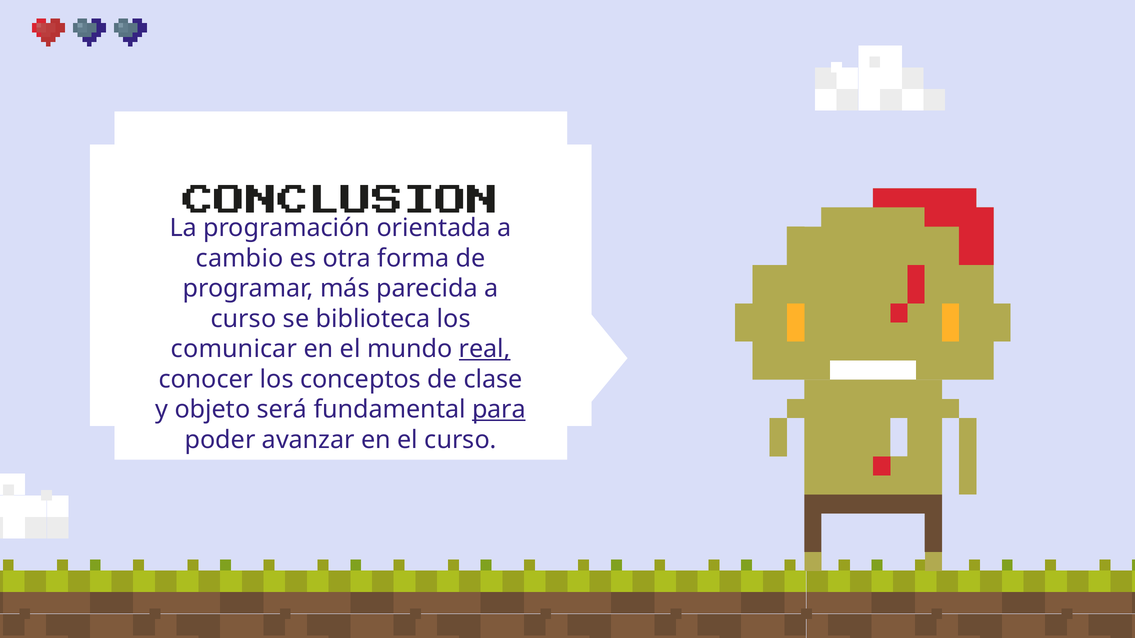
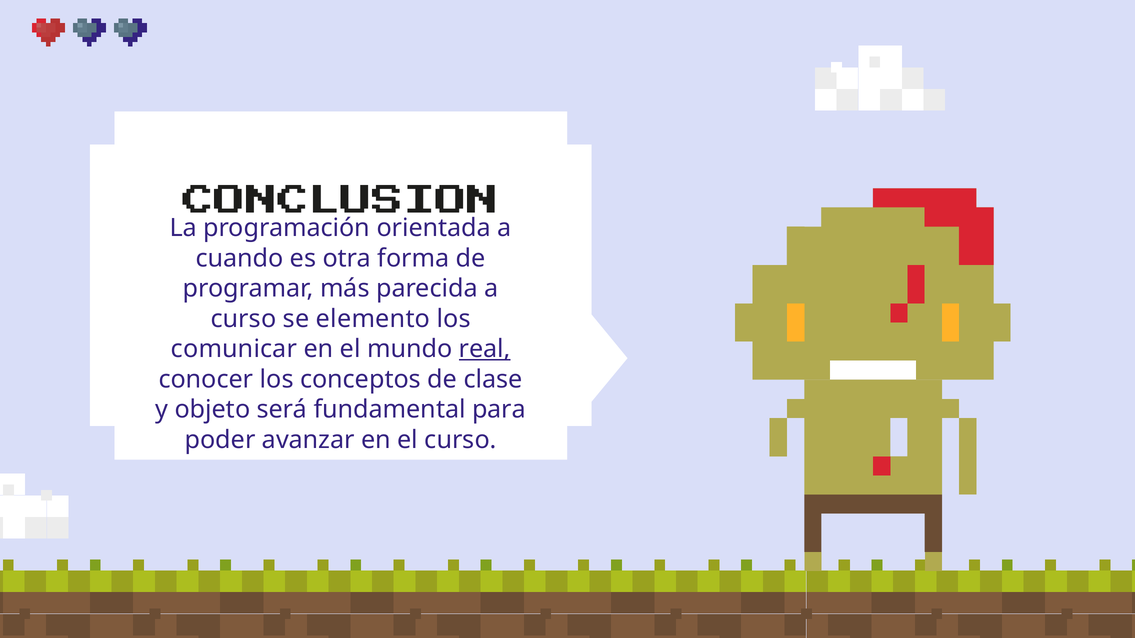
cambio: cambio -> cuando
biblioteca: biblioteca -> elemento
para underline: present -> none
